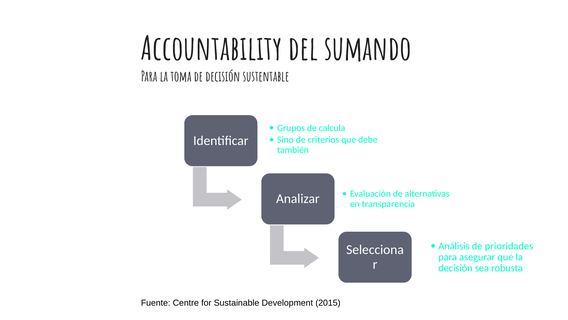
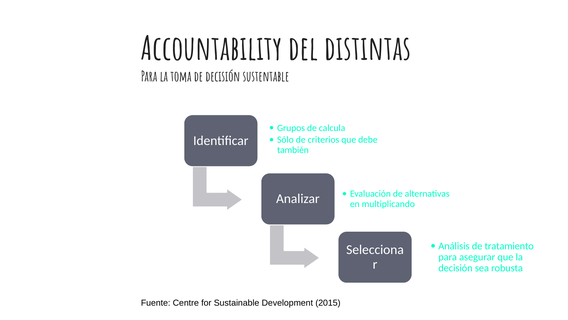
sumando: sumando -> distintas
Sino: Sino -> Sólo
transparencia: transparencia -> multiplicando
prioridades: prioridades -> tratamiento
